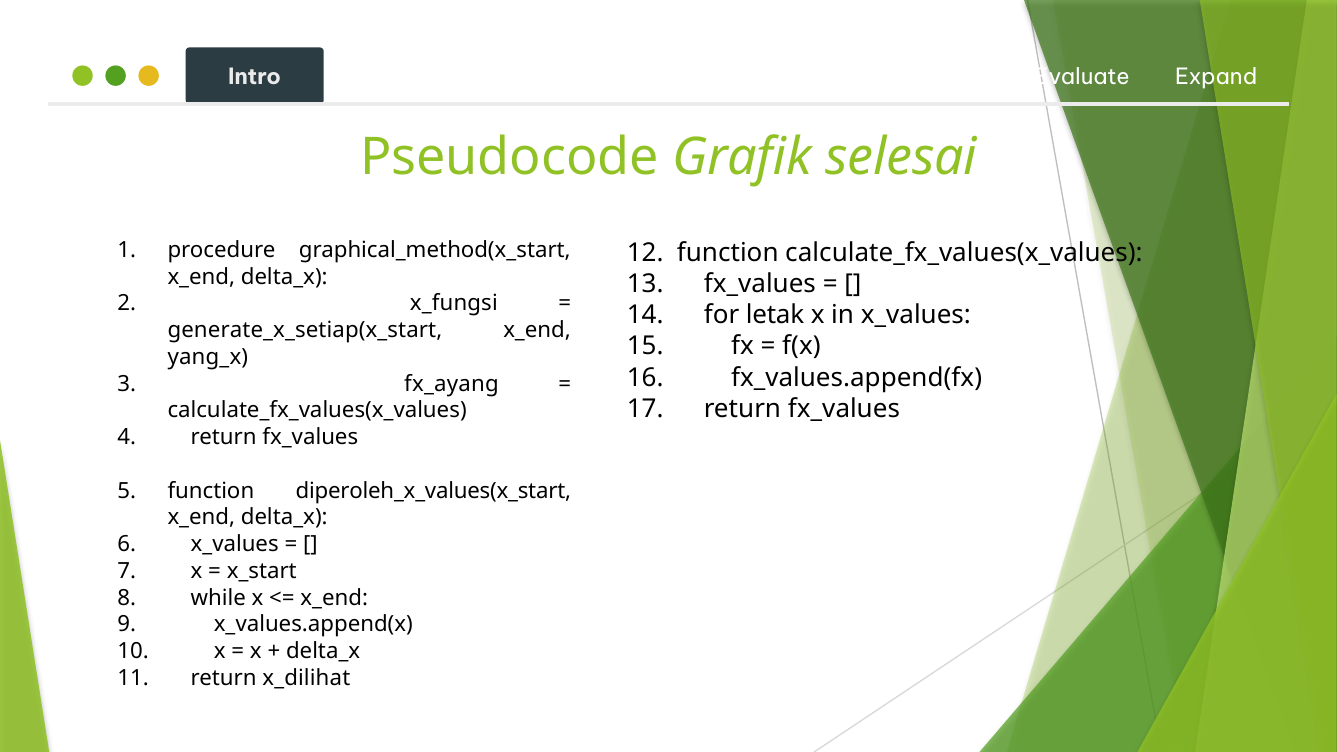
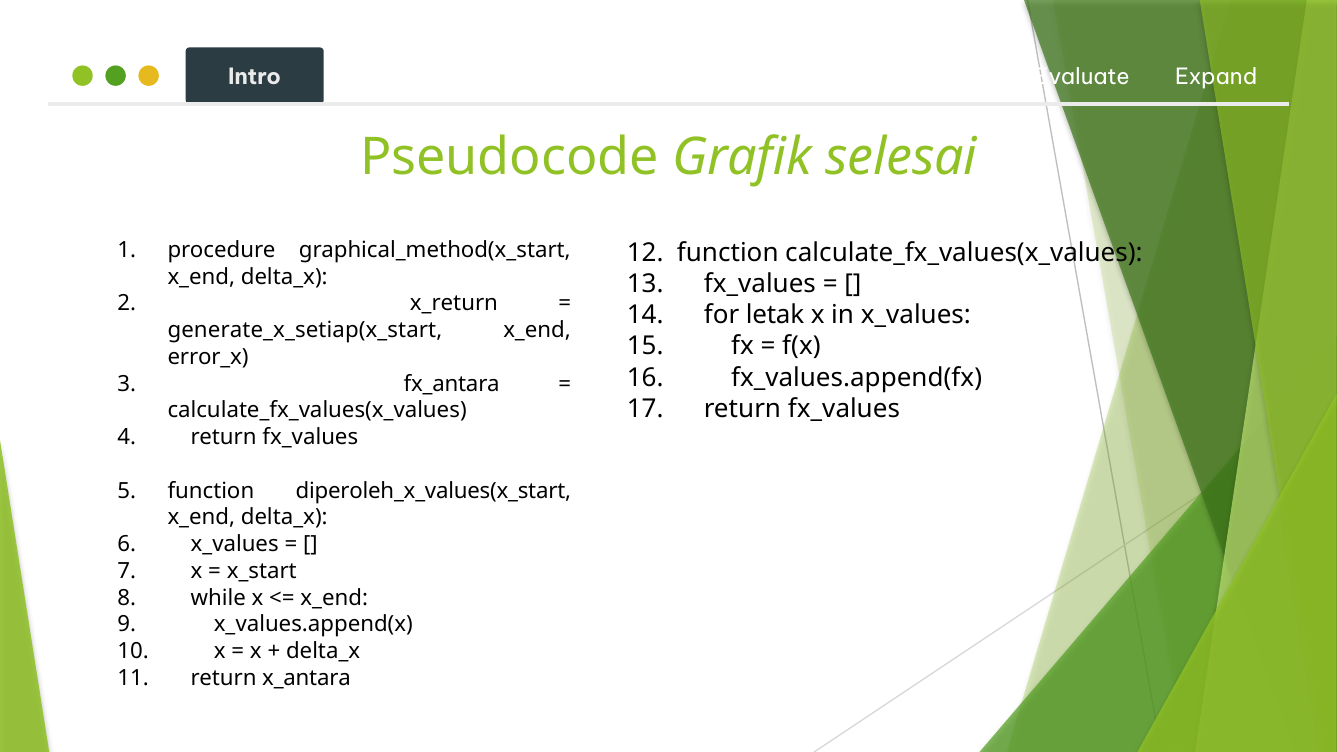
x_fungsi: x_fungsi -> x_return
yang_x: yang_x -> error_x
fx_ayang: fx_ayang -> fx_antara
x_dilihat: x_dilihat -> x_antara
